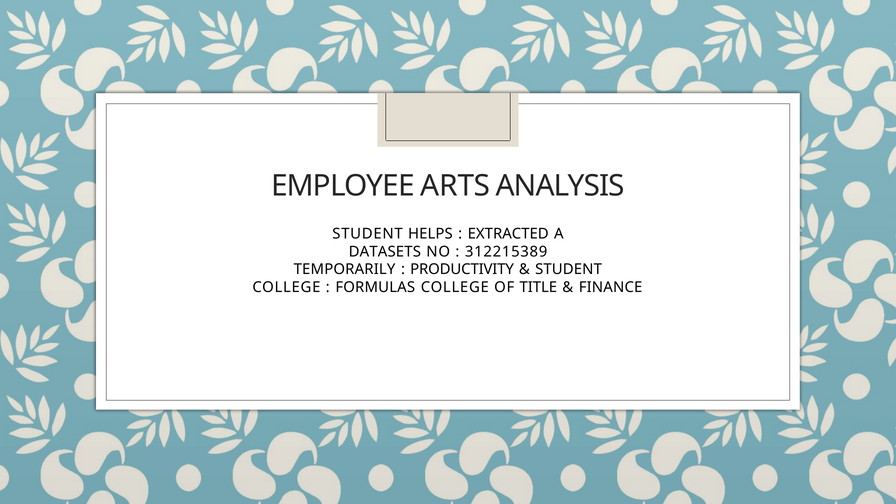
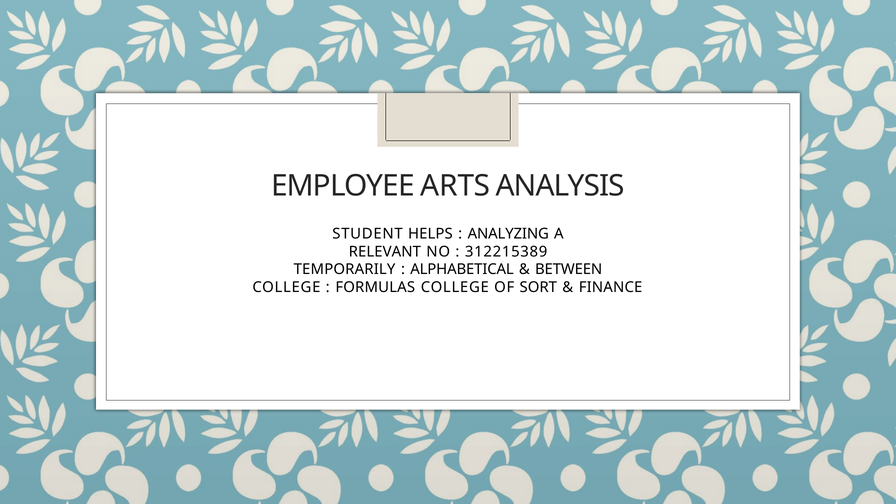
EXTRACTED: EXTRACTED -> ANALYZING
DATASETS: DATASETS -> RELEVANT
PRODUCTIVITY: PRODUCTIVITY -> ALPHABETICAL
STUDENT at (569, 270): STUDENT -> BETWEEN
TITLE: TITLE -> SORT
